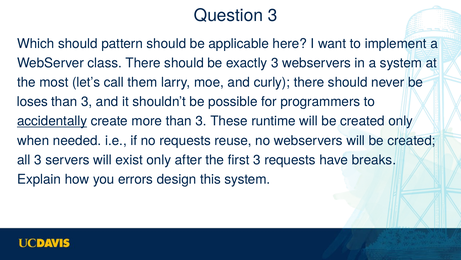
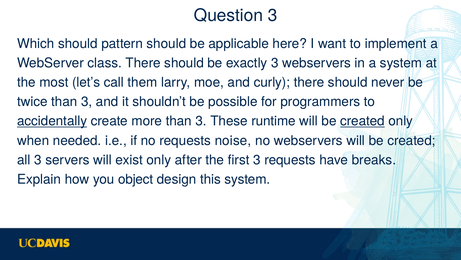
loses: loses -> twice
created at (362, 121) underline: none -> present
reuse: reuse -> noise
errors: errors -> object
